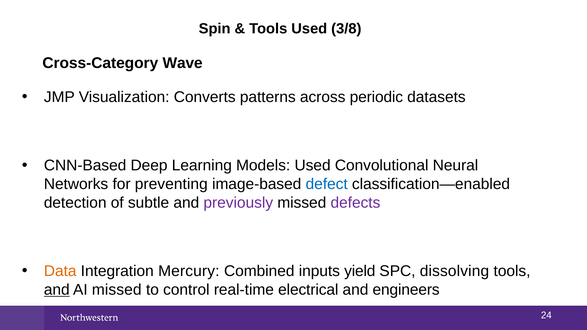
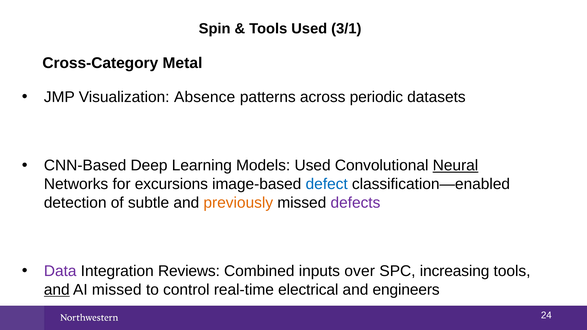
3/8: 3/8 -> 3/1
Wave: Wave -> Metal
Converts: Converts -> Absence
Neural underline: none -> present
preventing: preventing -> excursions
previously colour: purple -> orange
Data colour: orange -> purple
Mercury: Mercury -> Reviews
yield: yield -> over
dissolving: dissolving -> increasing
